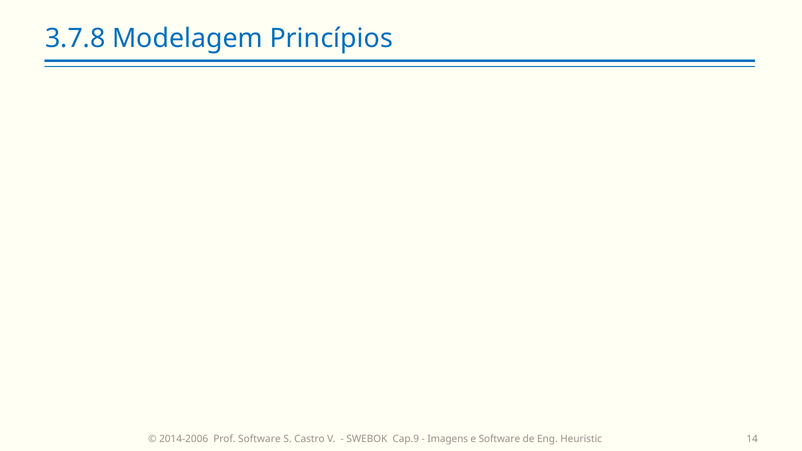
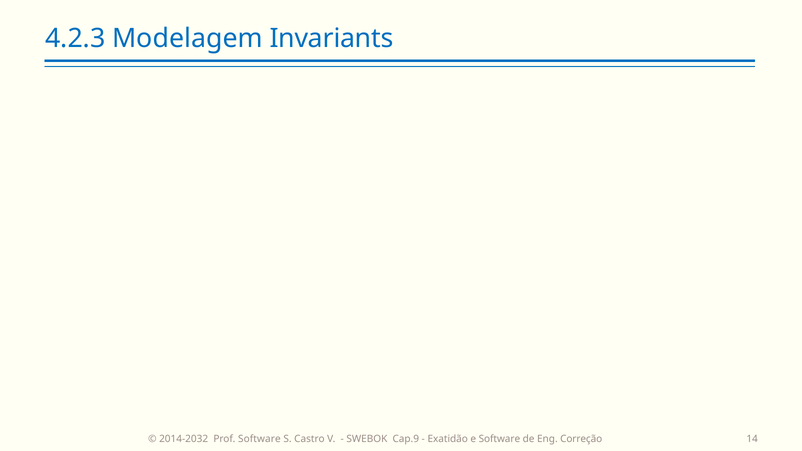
3.7.8: 3.7.8 -> 4.2.3
Princípios: Princípios -> Invariants
2014-2006: 2014-2006 -> 2014-2032
Imagens: Imagens -> Exatidão
Heuristic: Heuristic -> Correção
